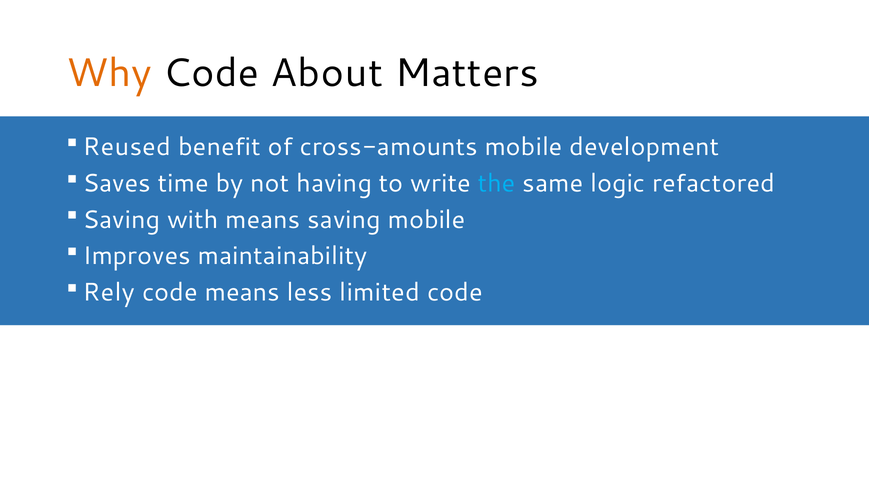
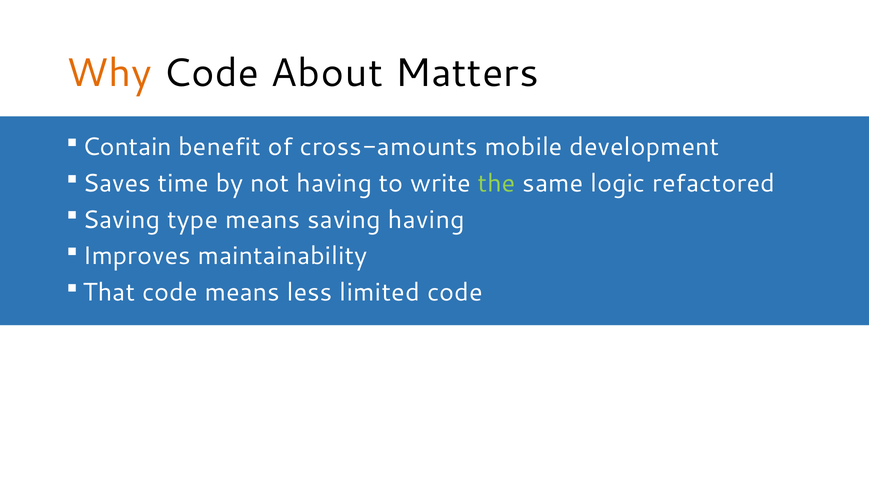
Reused: Reused -> Contain
the colour: light blue -> light green
with: with -> type
saving mobile: mobile -> having
Rely: Rely -> That
